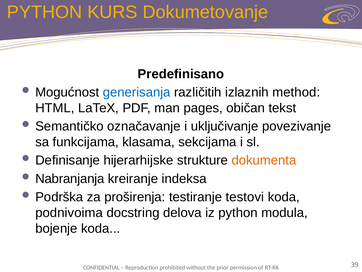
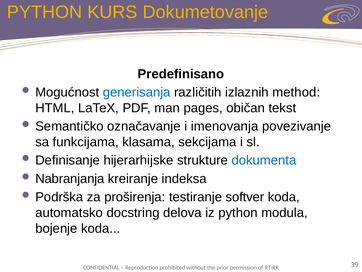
uključivanje: uključivanje -> imenovanja
dokumenta colour: orange -> blue
testovi: testovi -> softver
podnivoima: podnivoima -> automatsko
